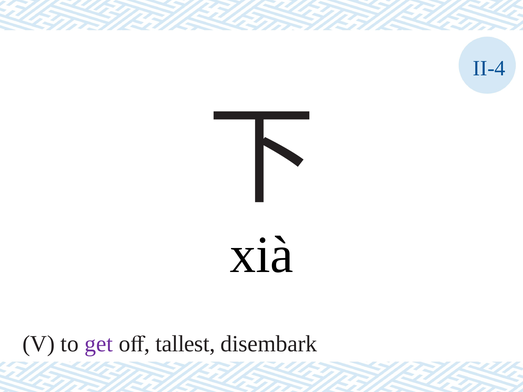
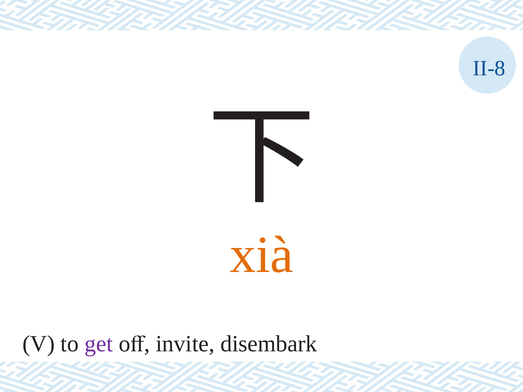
II-4: II-4 -> II-8
xià colour: black -> orange
tallest: tallest -> invite
